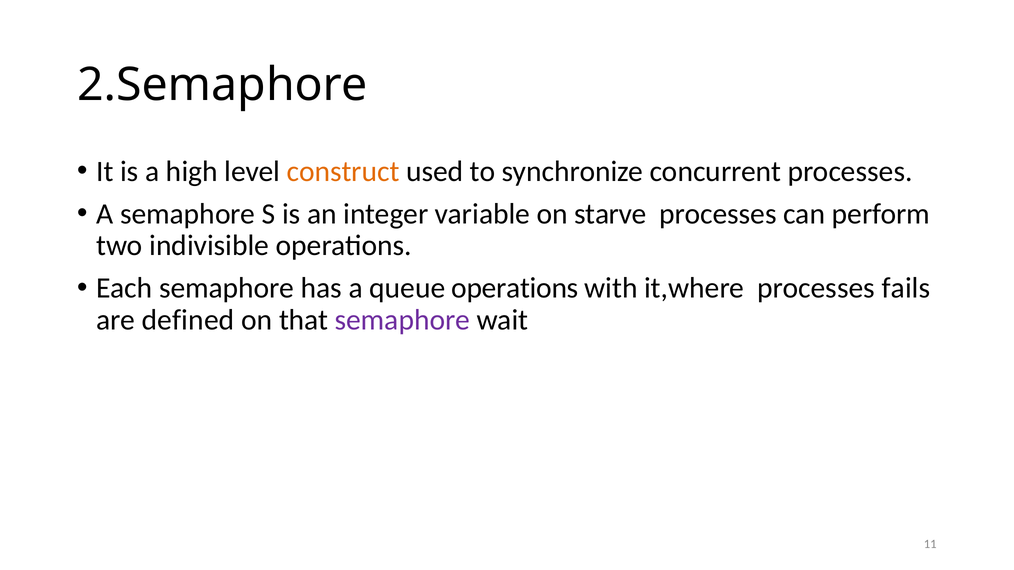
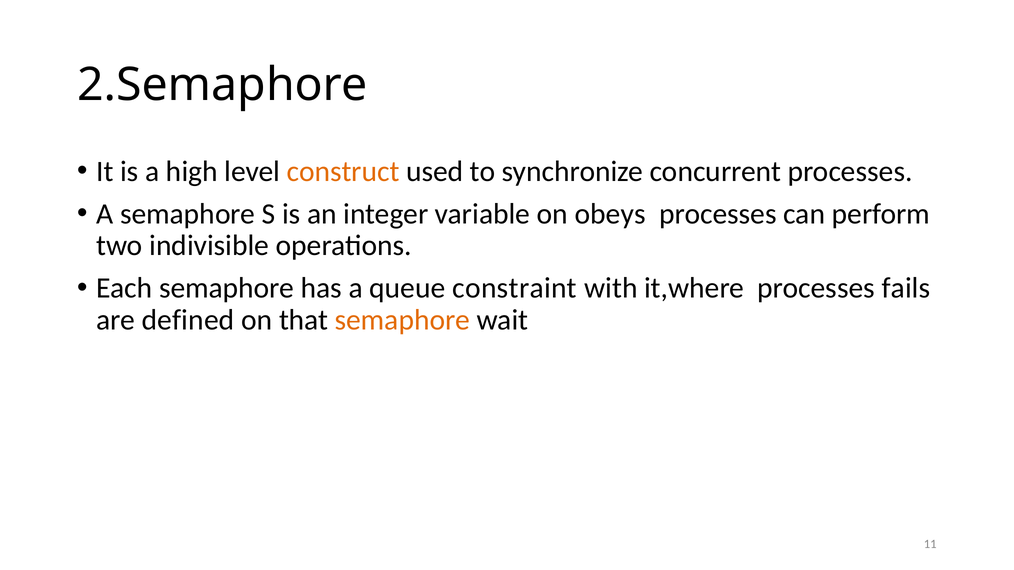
starve: starve -> obeys
queue operations: operations -> constraint
semaphore at (402, 320) colour: purple -> orange
